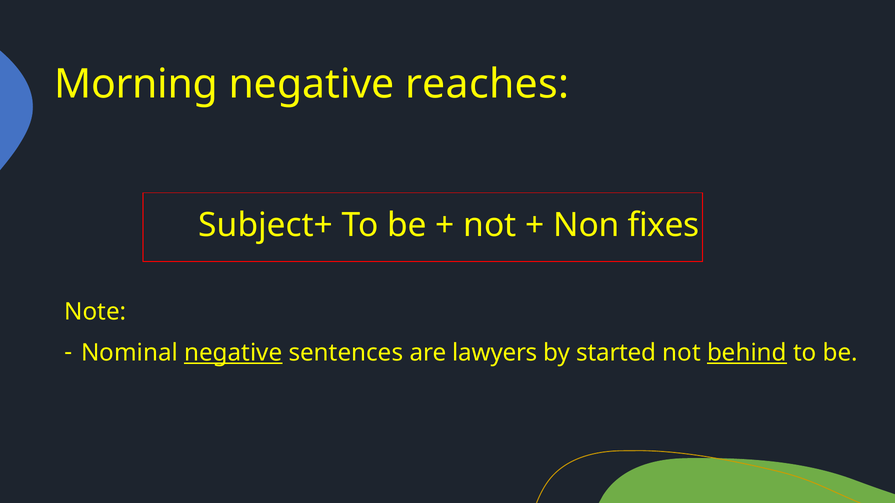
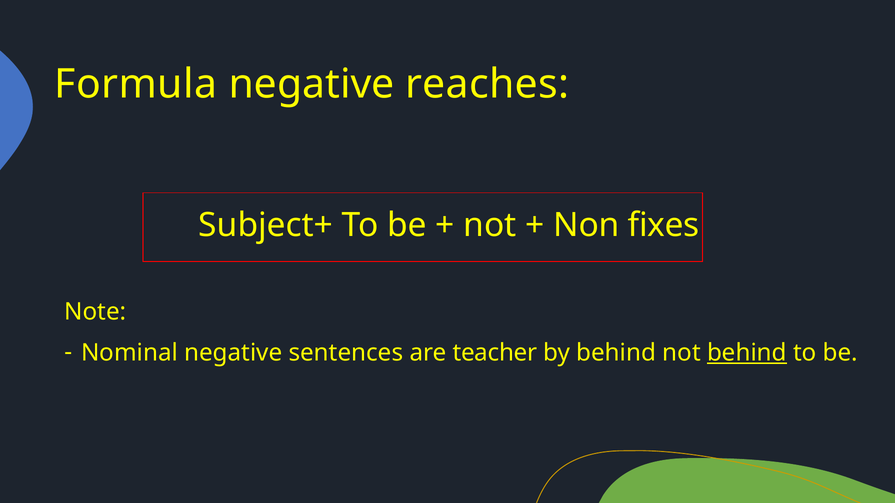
Morning: Morning -> Formula
negative at (233, 353) underline: present -> none
lawyers: lawyers -> teacher
by started: started -> behind
